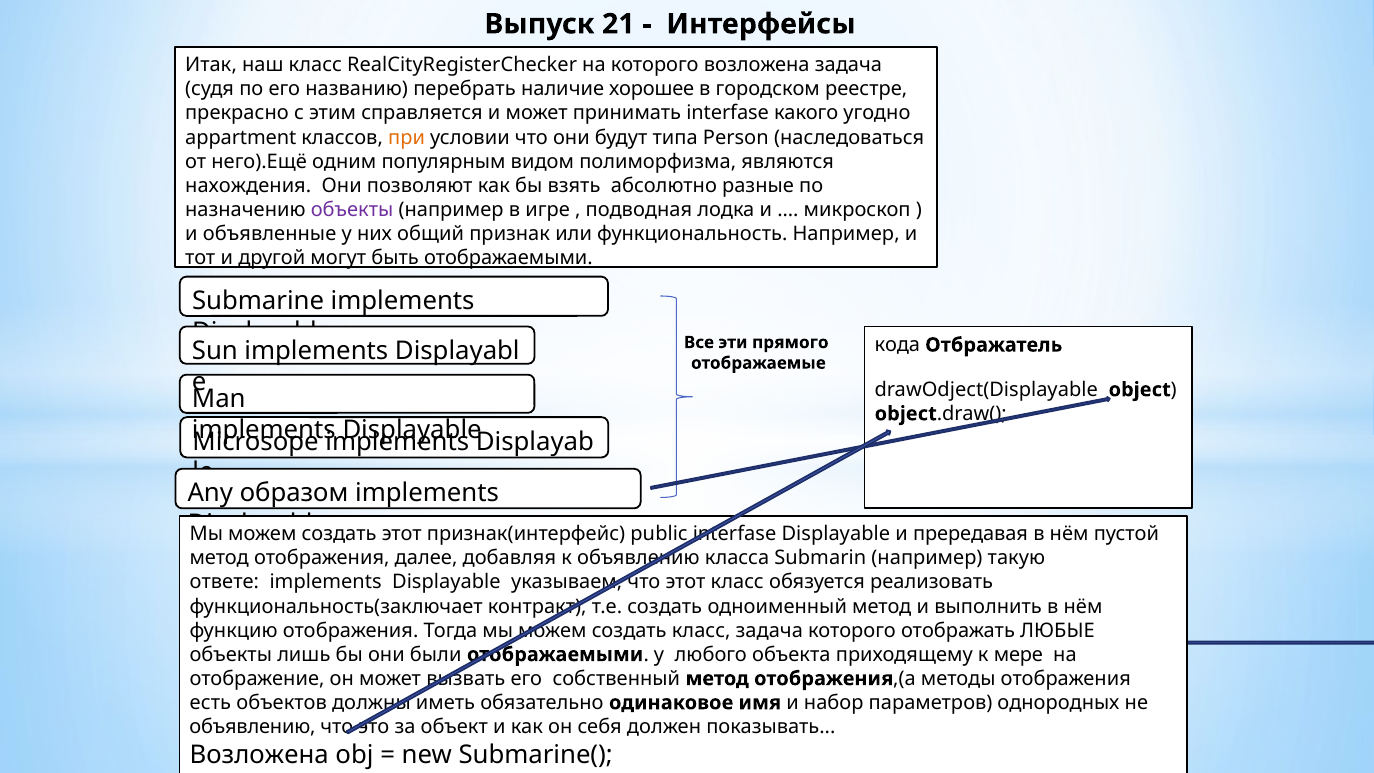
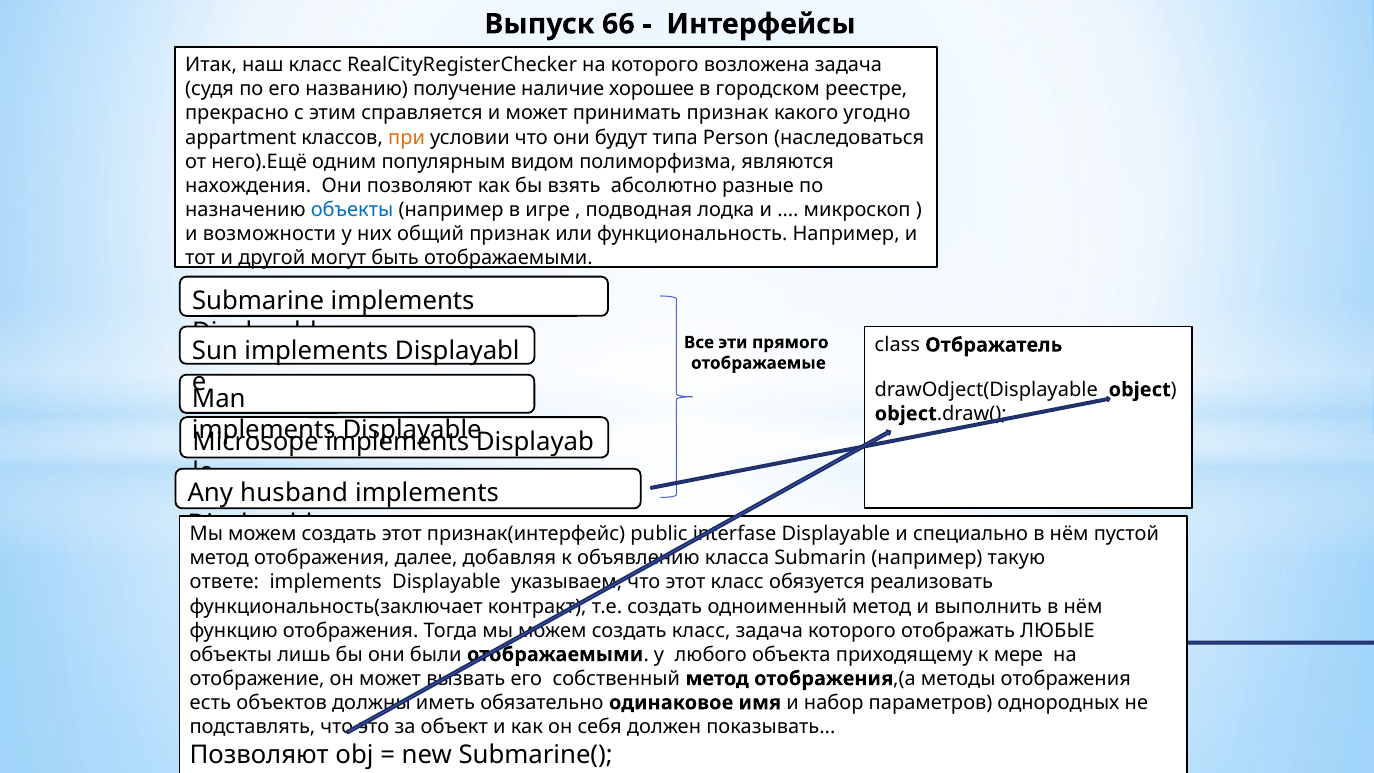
21: 21 -> 66
перебрать: перебрать -> получение
принимать interfase: interfase -> признак
объекты at (352, 210) colour: purple -> blue
объявленные: объявленные -> возможности
кода: кода -> сlass
образом: образом -> husband
прередавая: прередавая -> специально
объявлению at (252, 727): объявлению -> подставлять
Возложена at (259, 755): Возложена -> Позволяют
